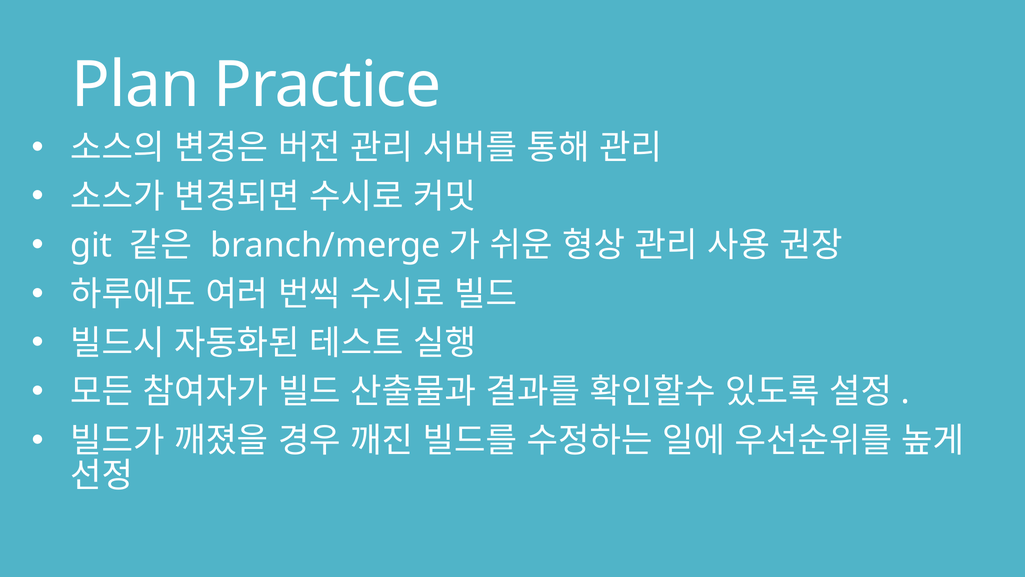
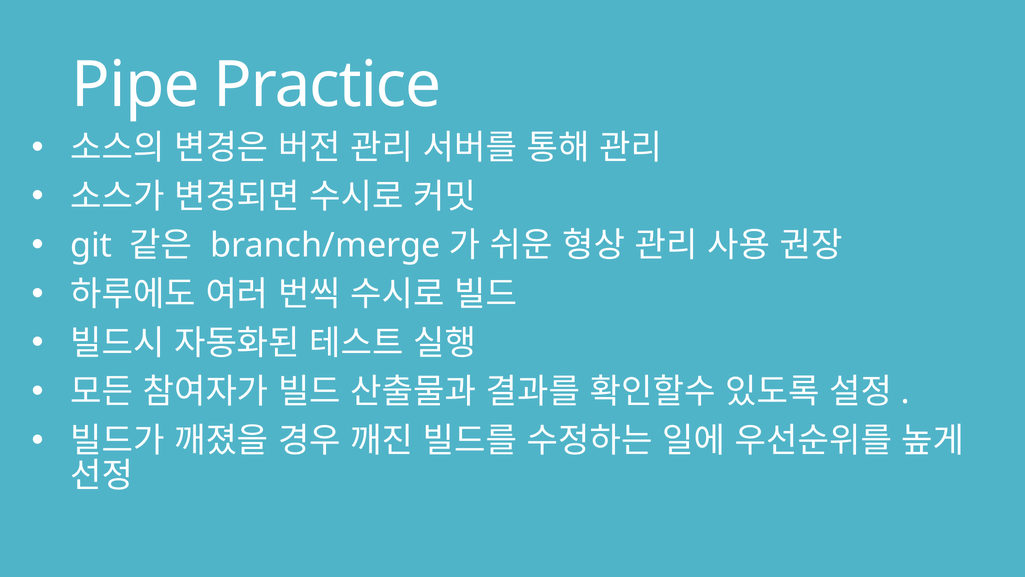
Plan: Plan -> Pipe
